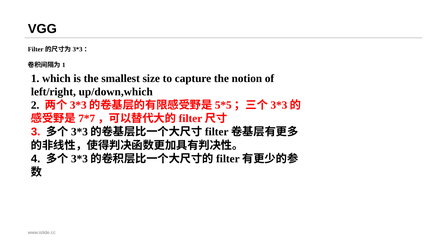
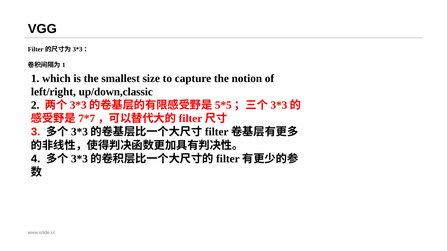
up/down,which: up/down,which -> up/down,classic
